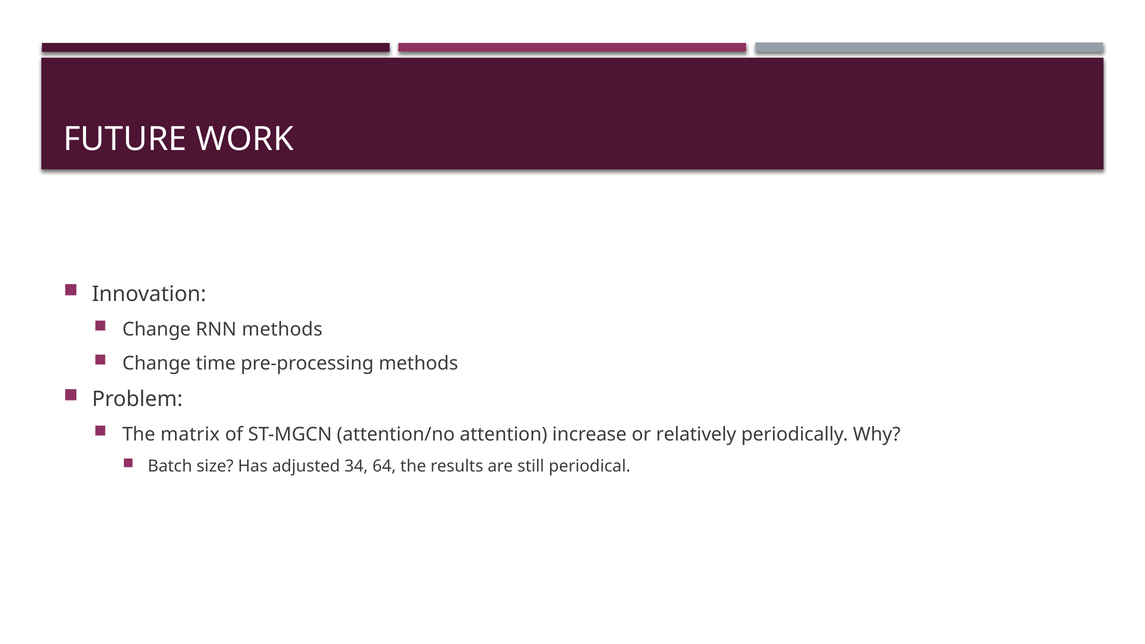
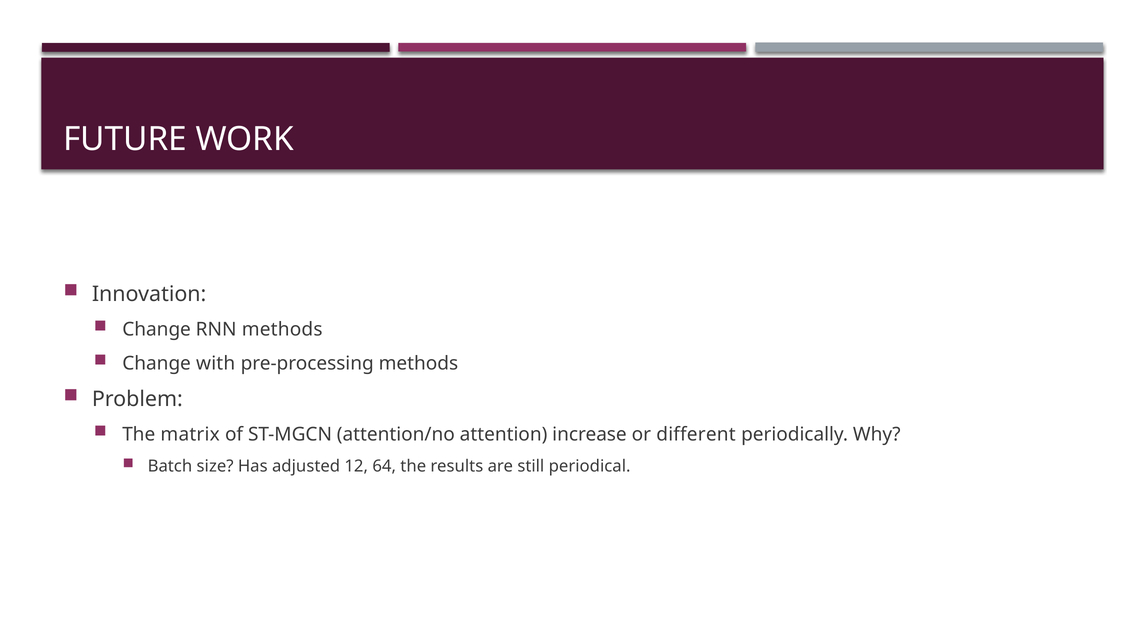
time: time -> with
relatively: relatively -> different
34: 34 -> 12
